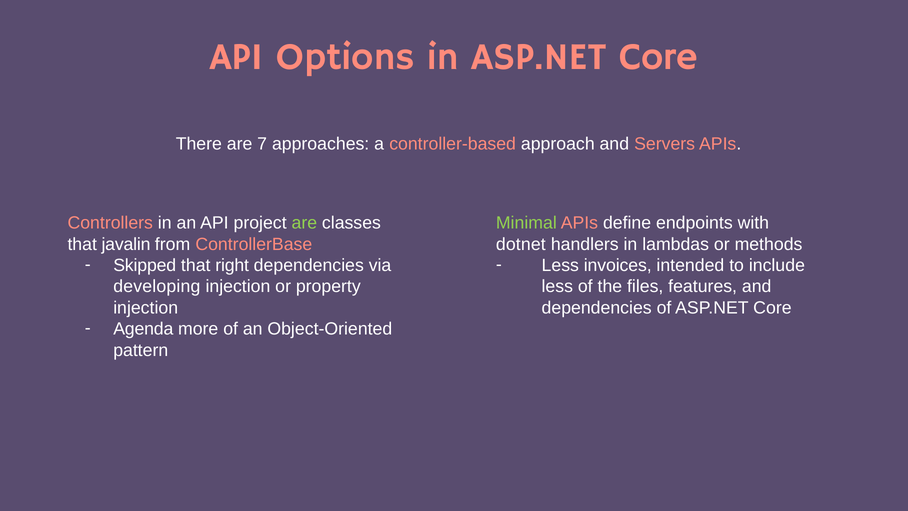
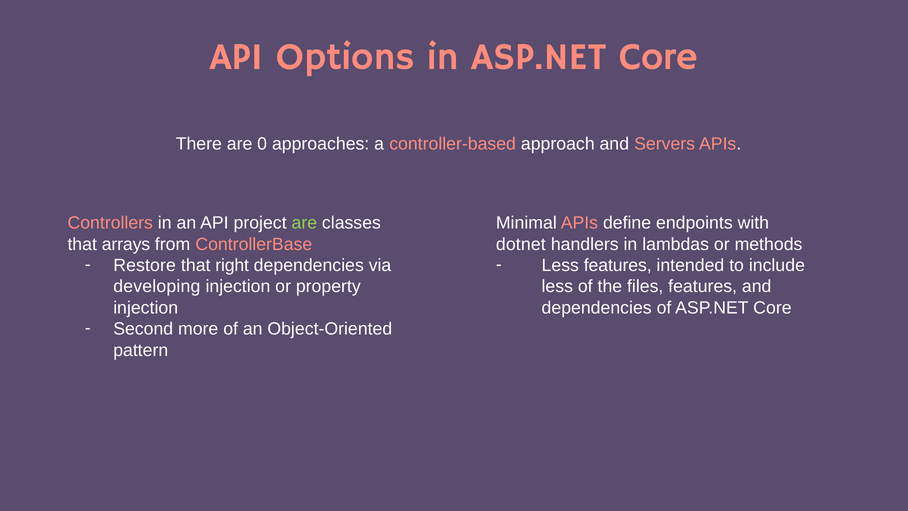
7: 7 -> 0
Minimal colour: light green -> white
javalin: javalin -> arrays
Skipped: Skipped -> Restore
Less invoices: invoices -> features
Agenda: Agenda -> Second
